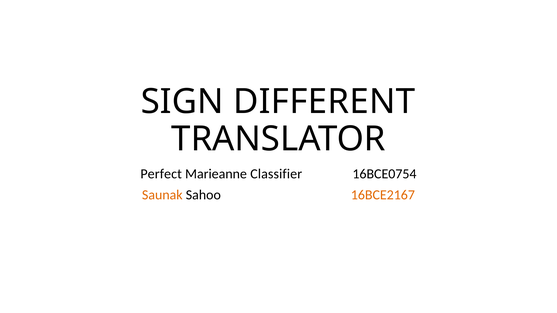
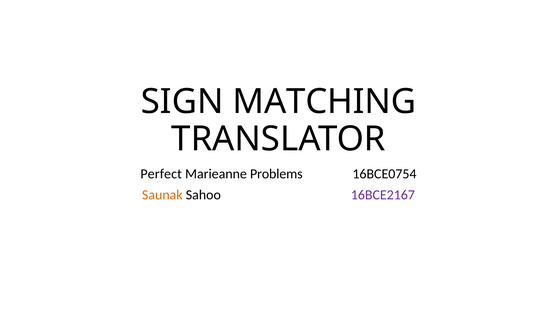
DIFFERENT: DIFFERENT -> MATCHING
Classifier: Classifier -> Problems
16BCE2167 colour: orange -> purple
